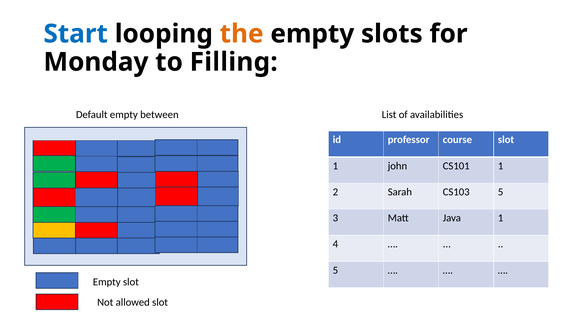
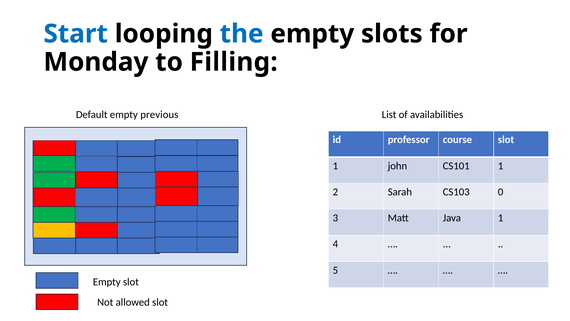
the colour: orange -> blue
between: between -> previous
CS103 5: 5 -> 0
